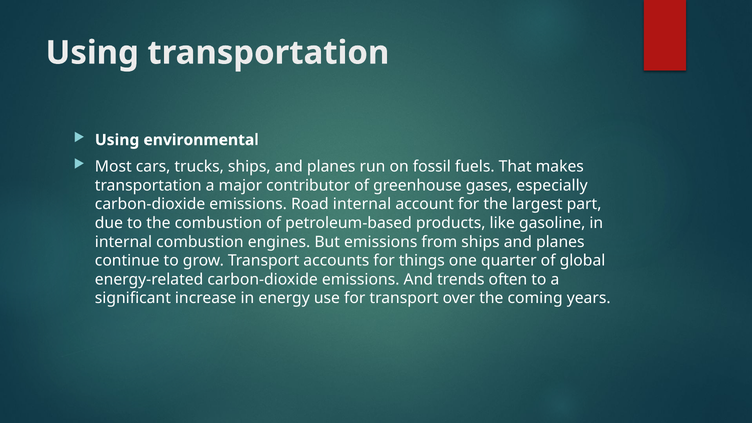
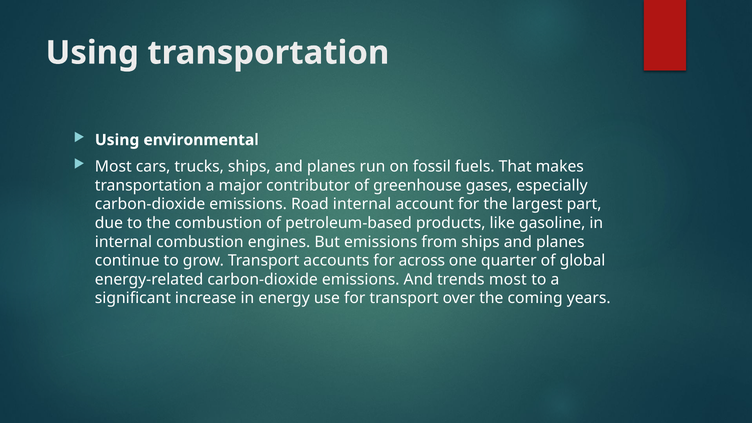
things: things -> across
trends often: often -> most
